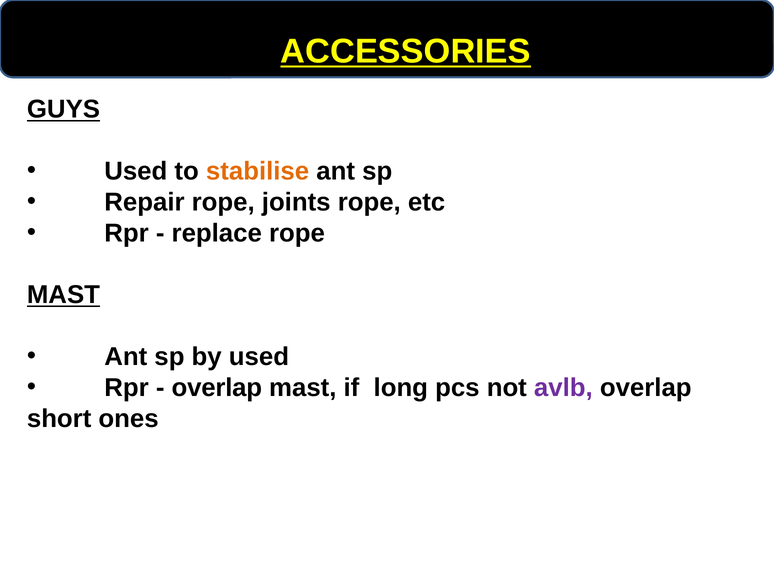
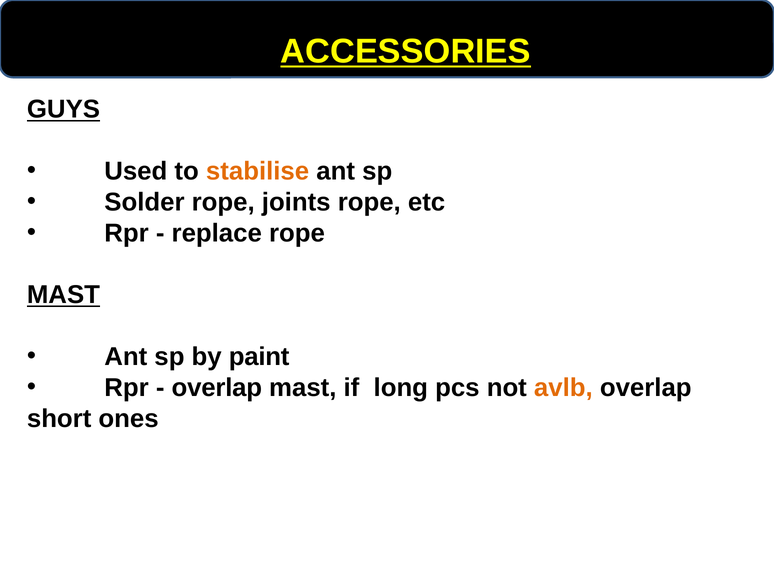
Repair: Repair -> Solder
by used: used -> paint
avlb colour: purple -> orange
